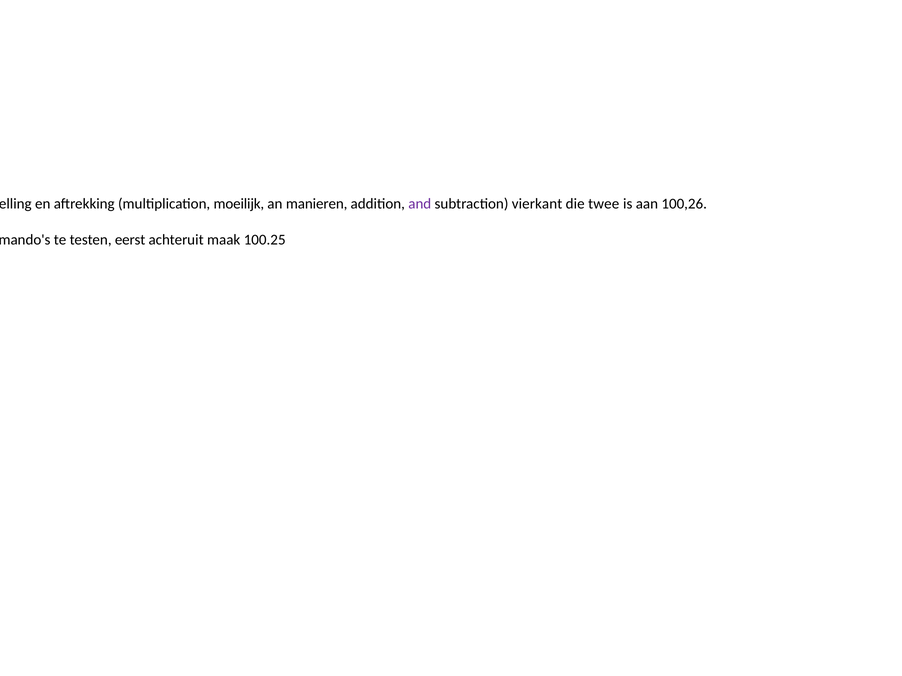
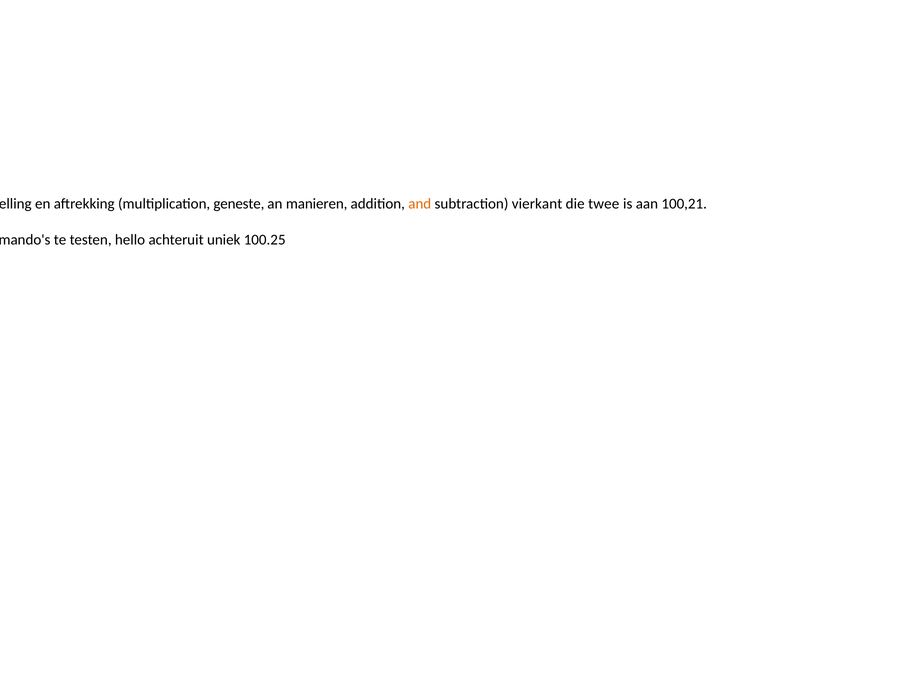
moeilijk: moeilijk -> geneste
and colour: purple -> orange
100,26: 100,26 -> 100,21
eerst: eerst -> hello
maak: maak -> uniek
